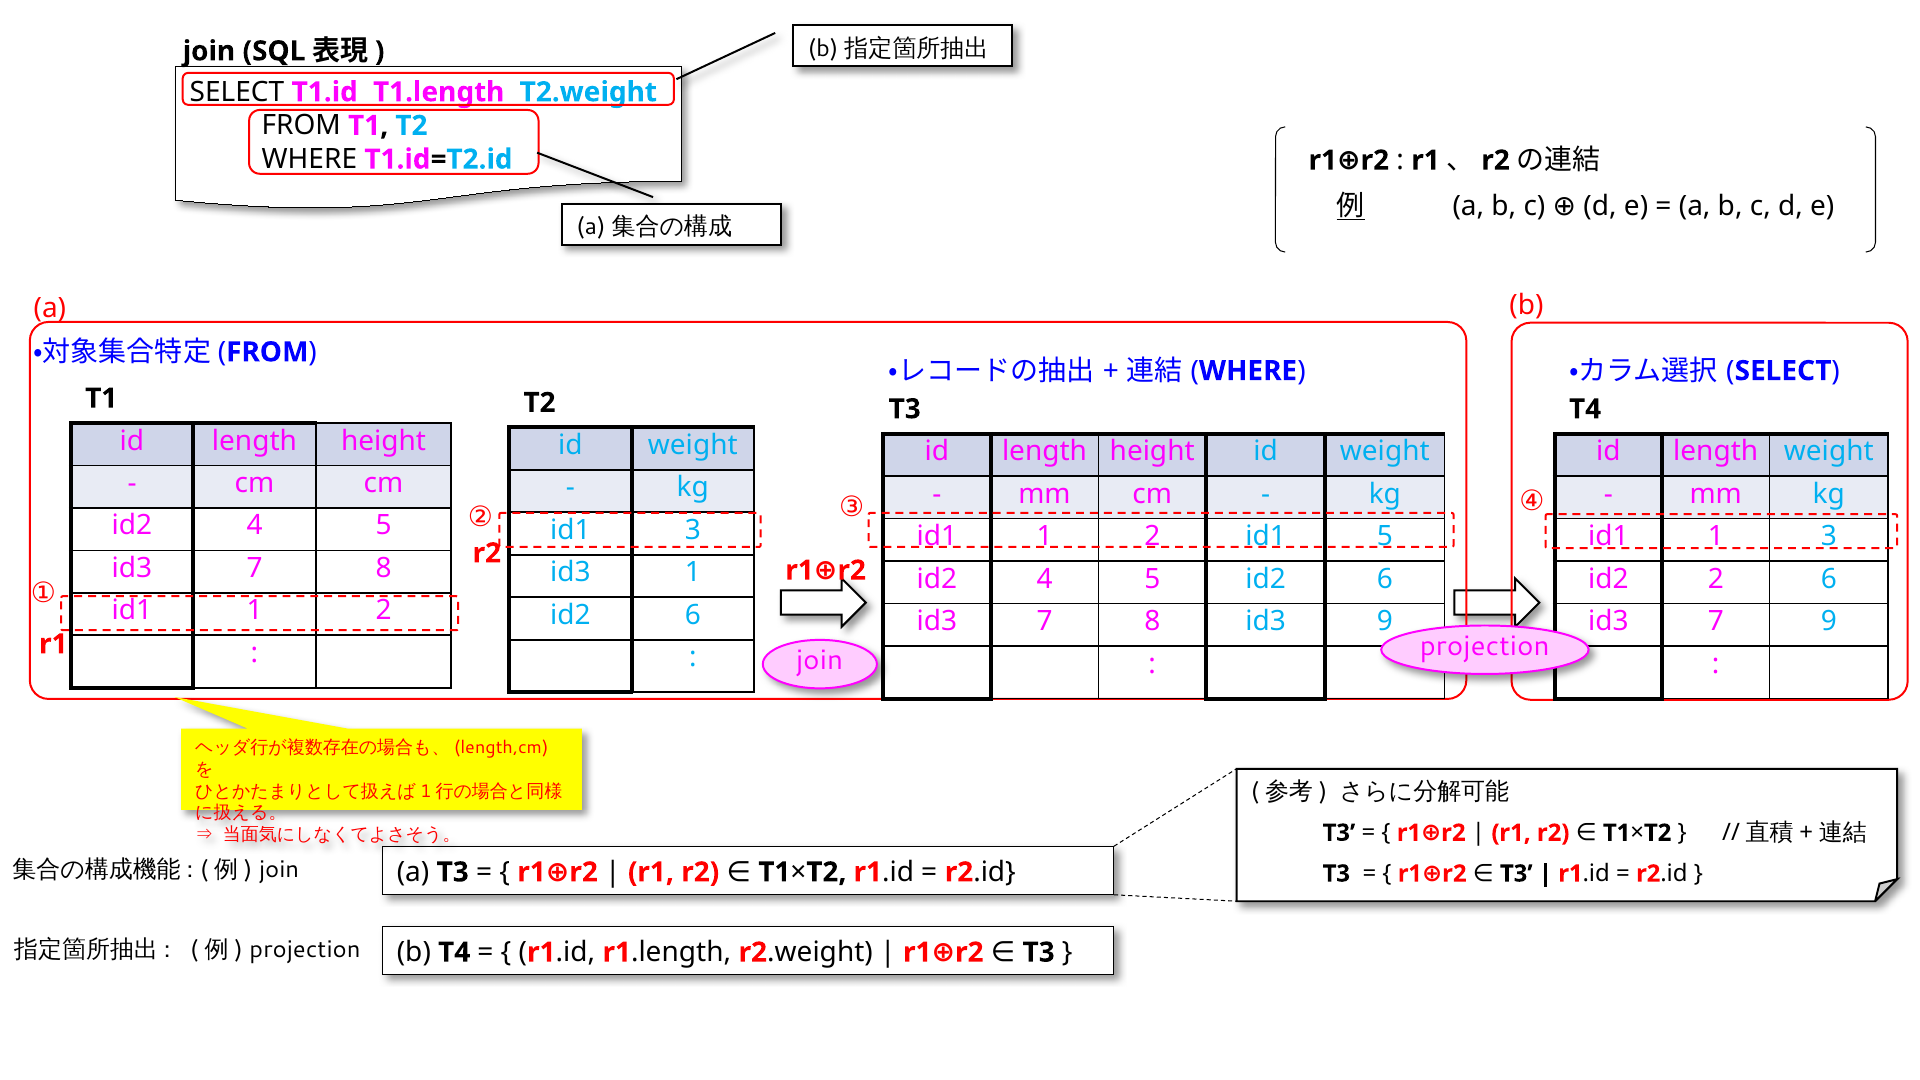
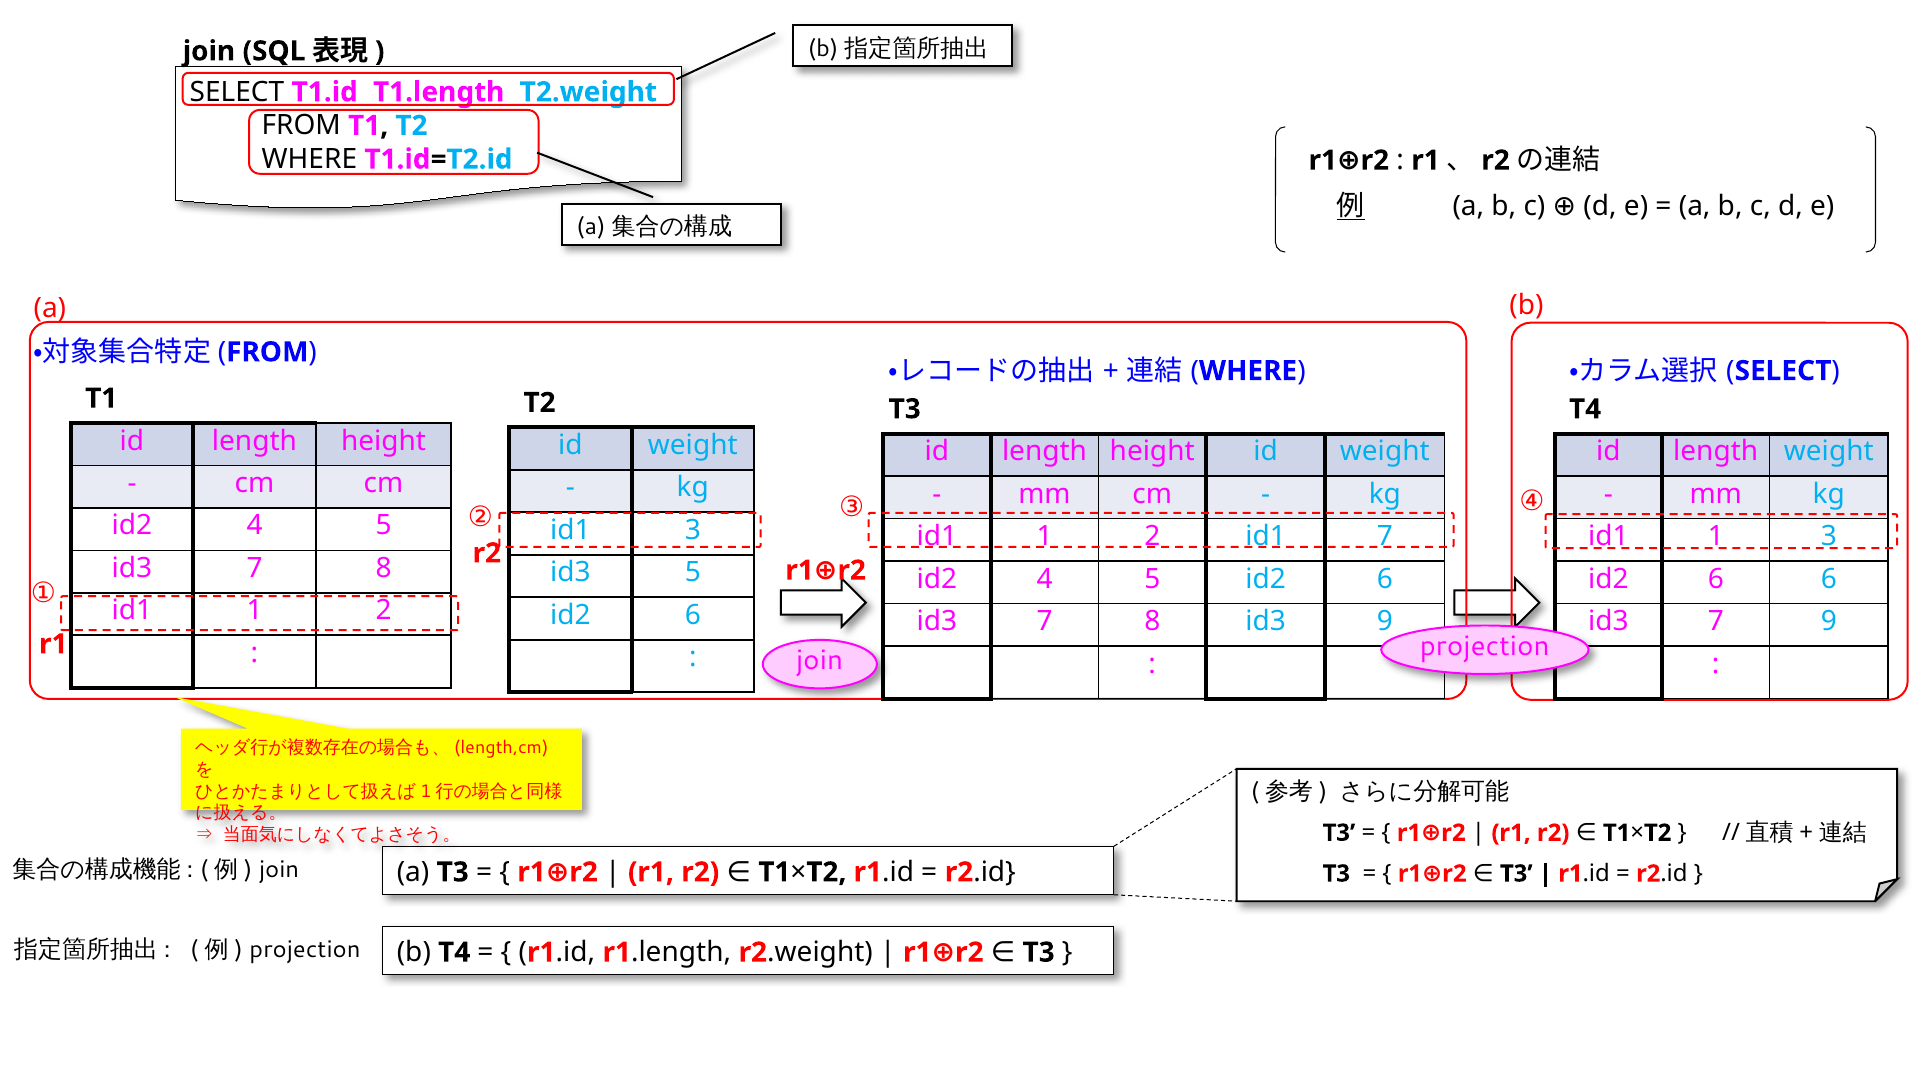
id1 5: 5 -> 7
id3 1: 1 -> 5
2 at (1716, 579): 2 -> 6
